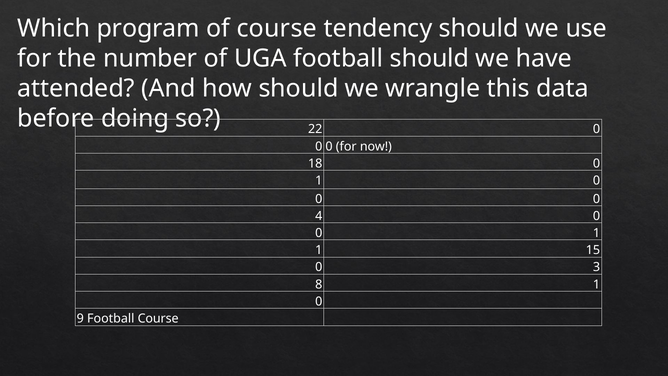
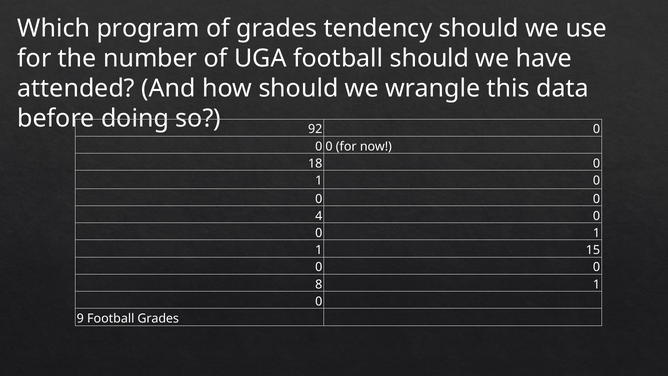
of course: course -> grades
22: 22 -> 92
3 at (597, 267): 3 -> 0
Football Course: Course -> Grades
